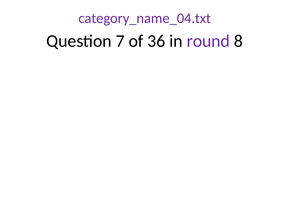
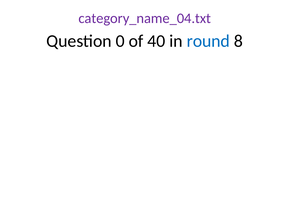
7: 7 -> 0
36: 36 -> 40
round colour: purple -> blue
